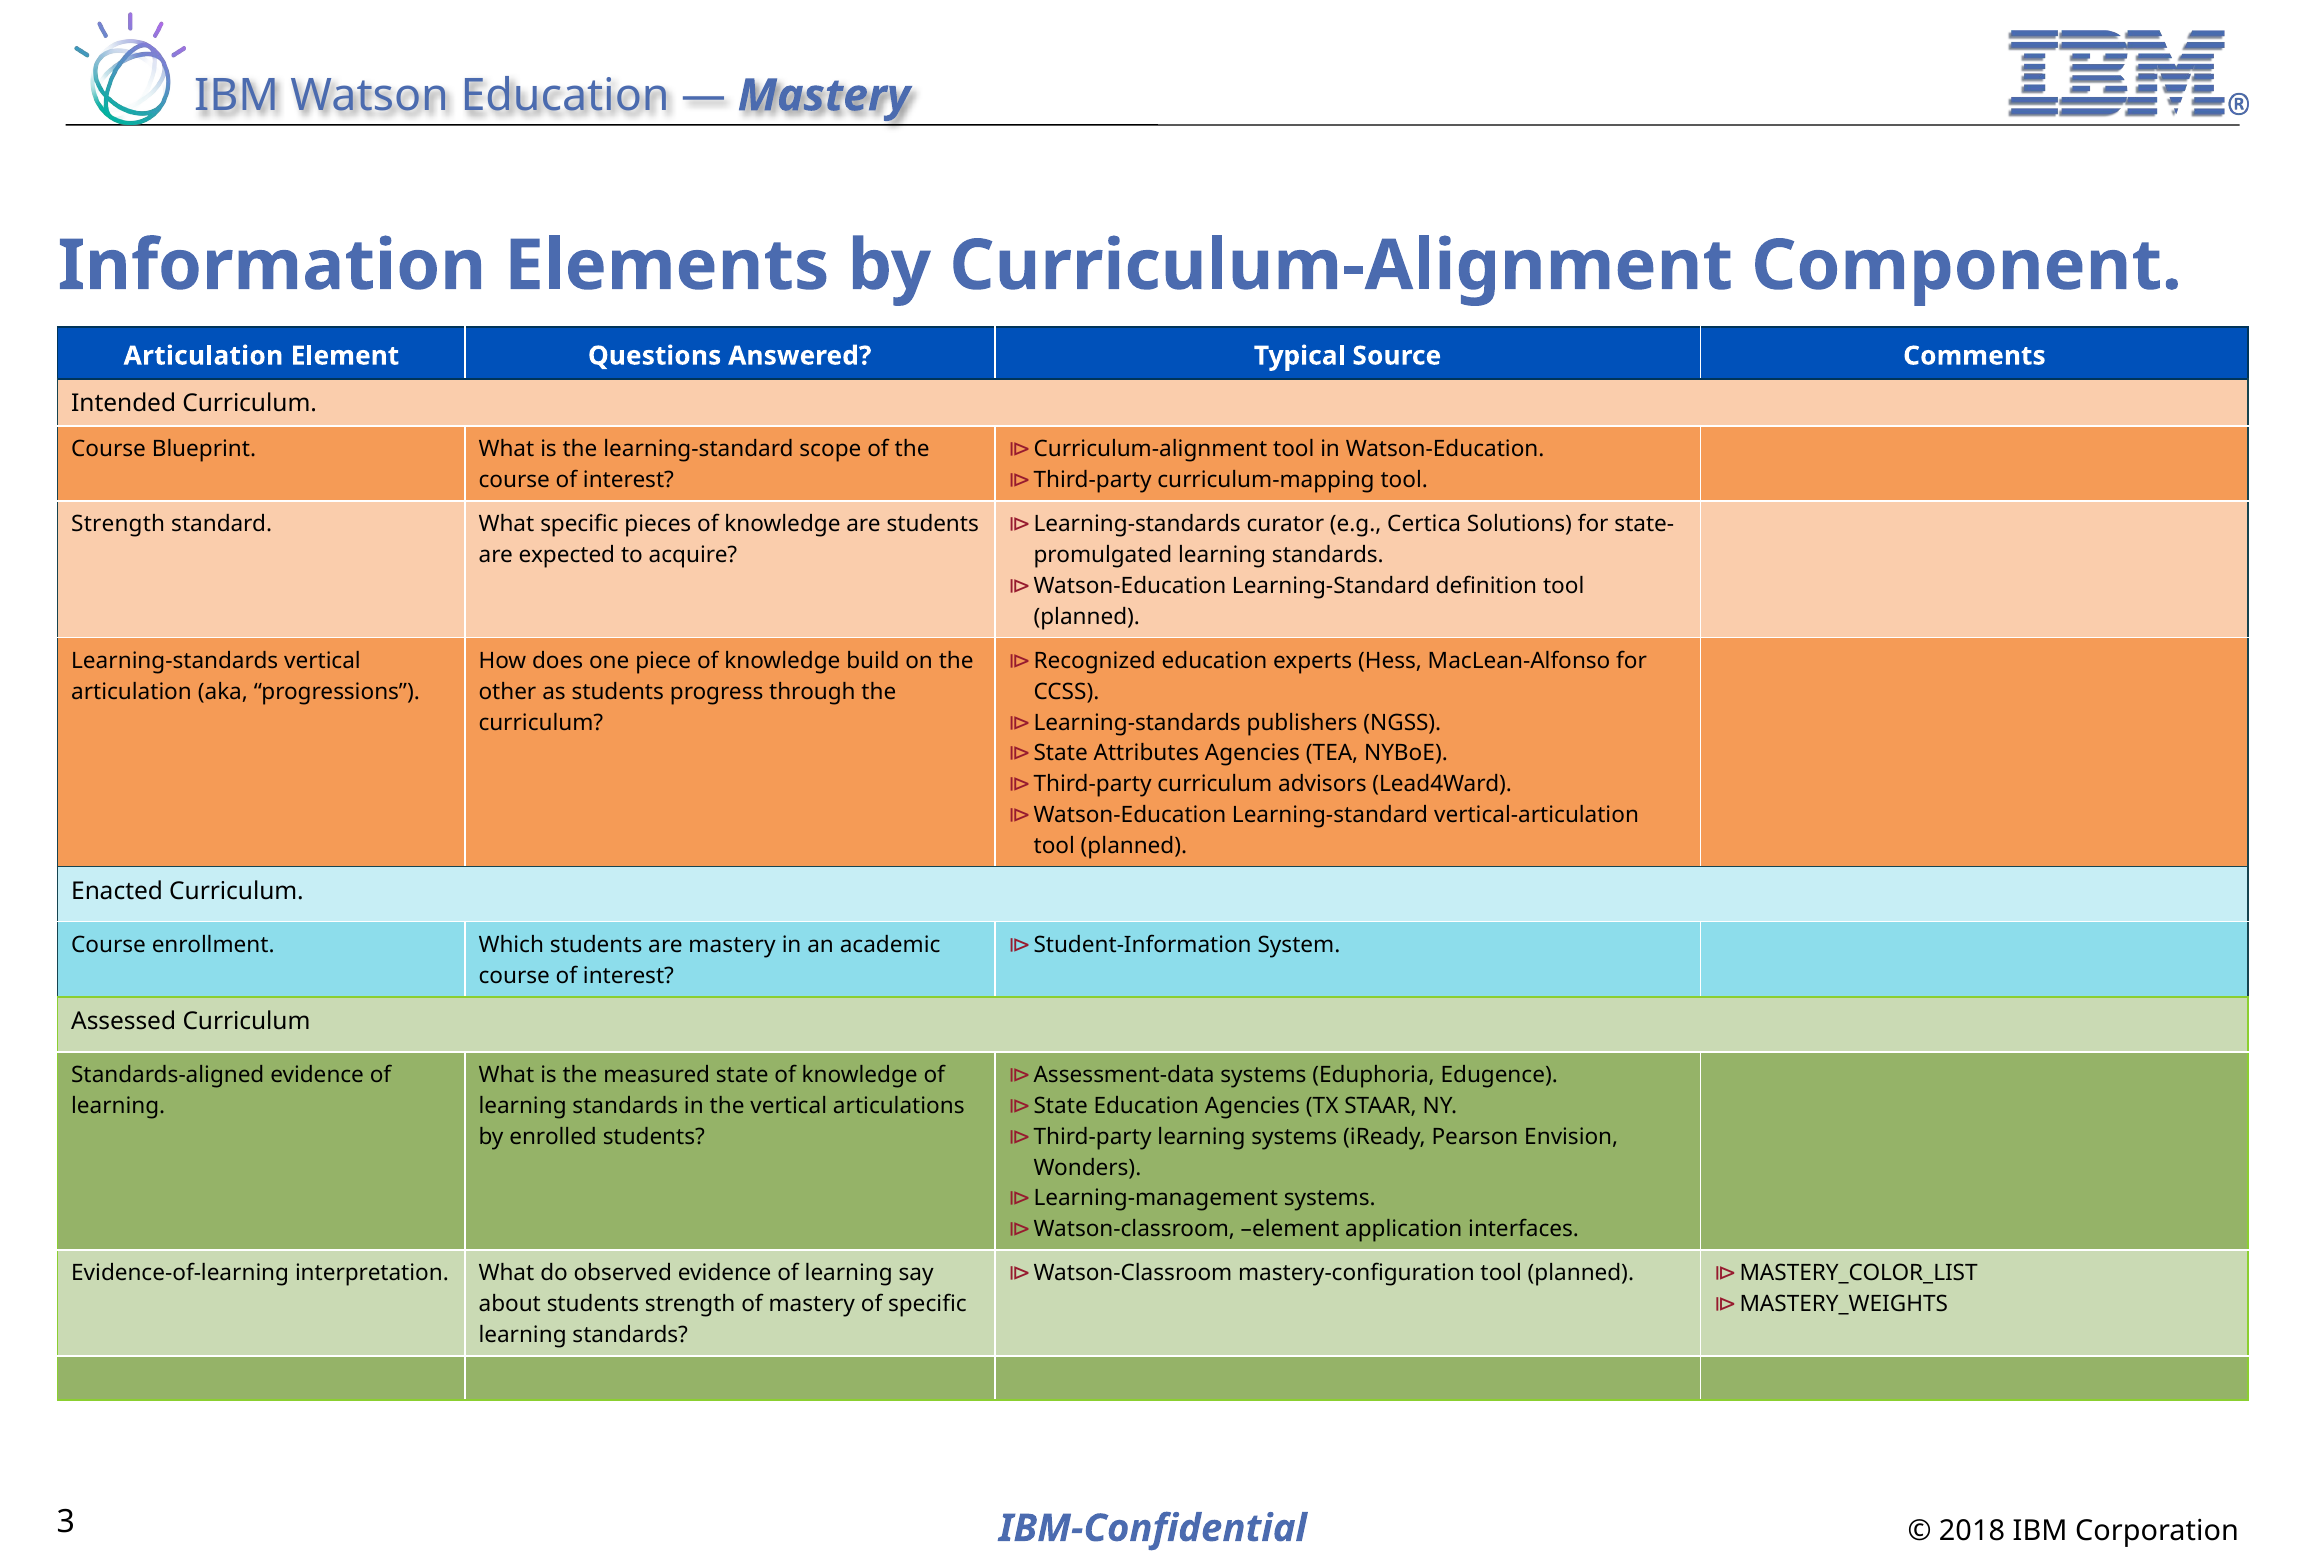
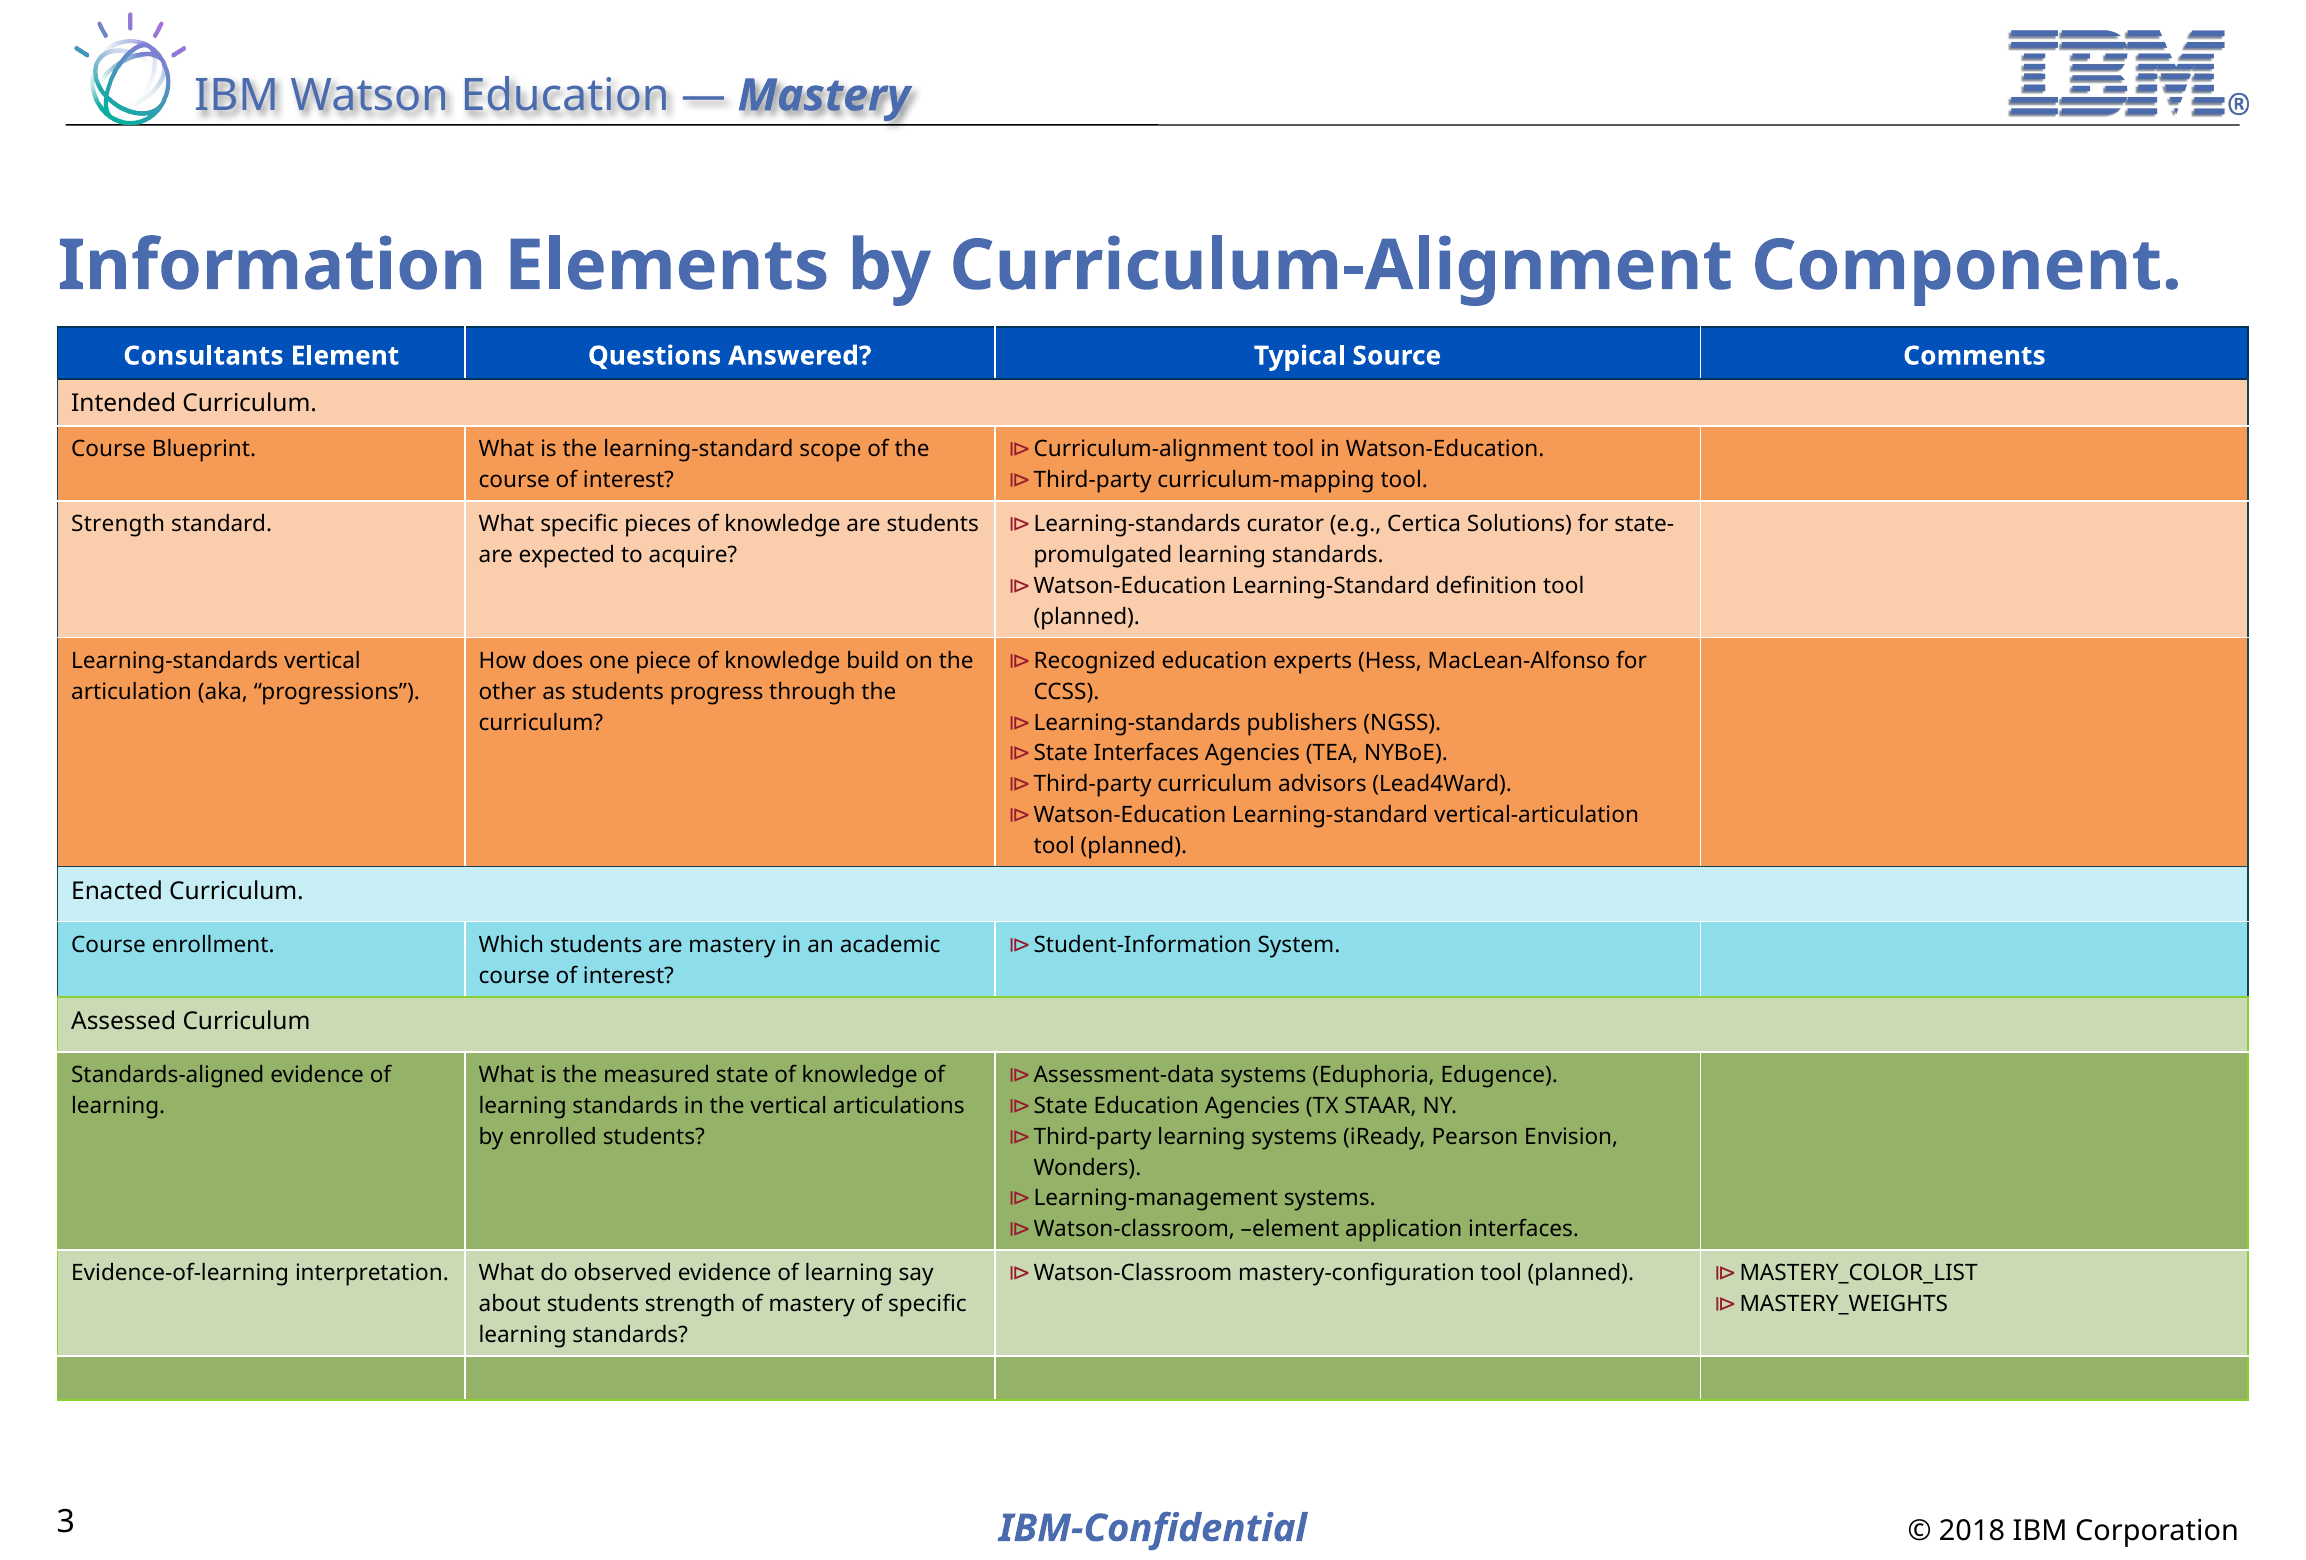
Articulation at (203, 356): Articulation -> Consultants
Attributes at (1146, 753): Attributes -> Interfaces
